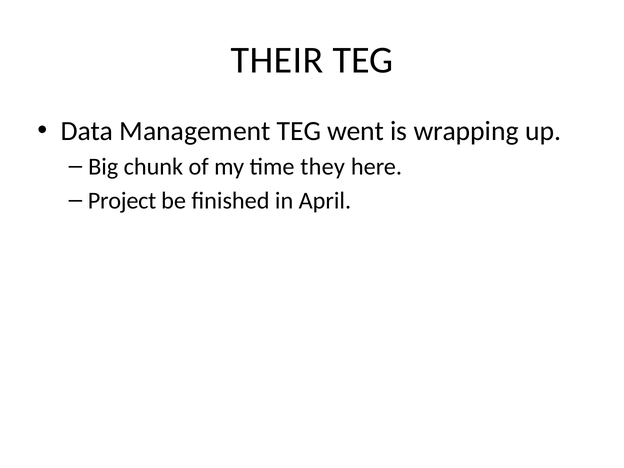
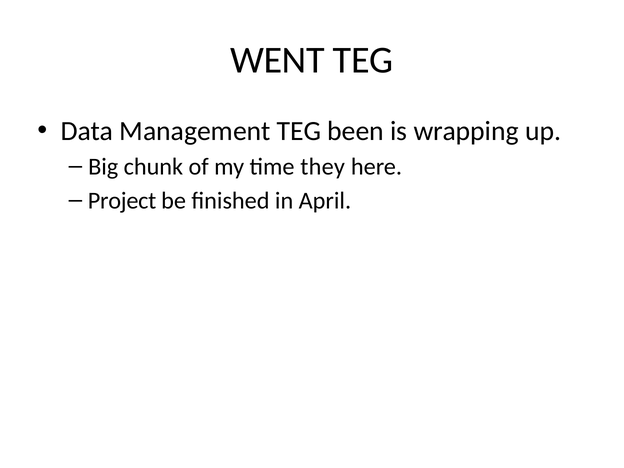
THEIR: THEIR -> WENT
went: went -> been
